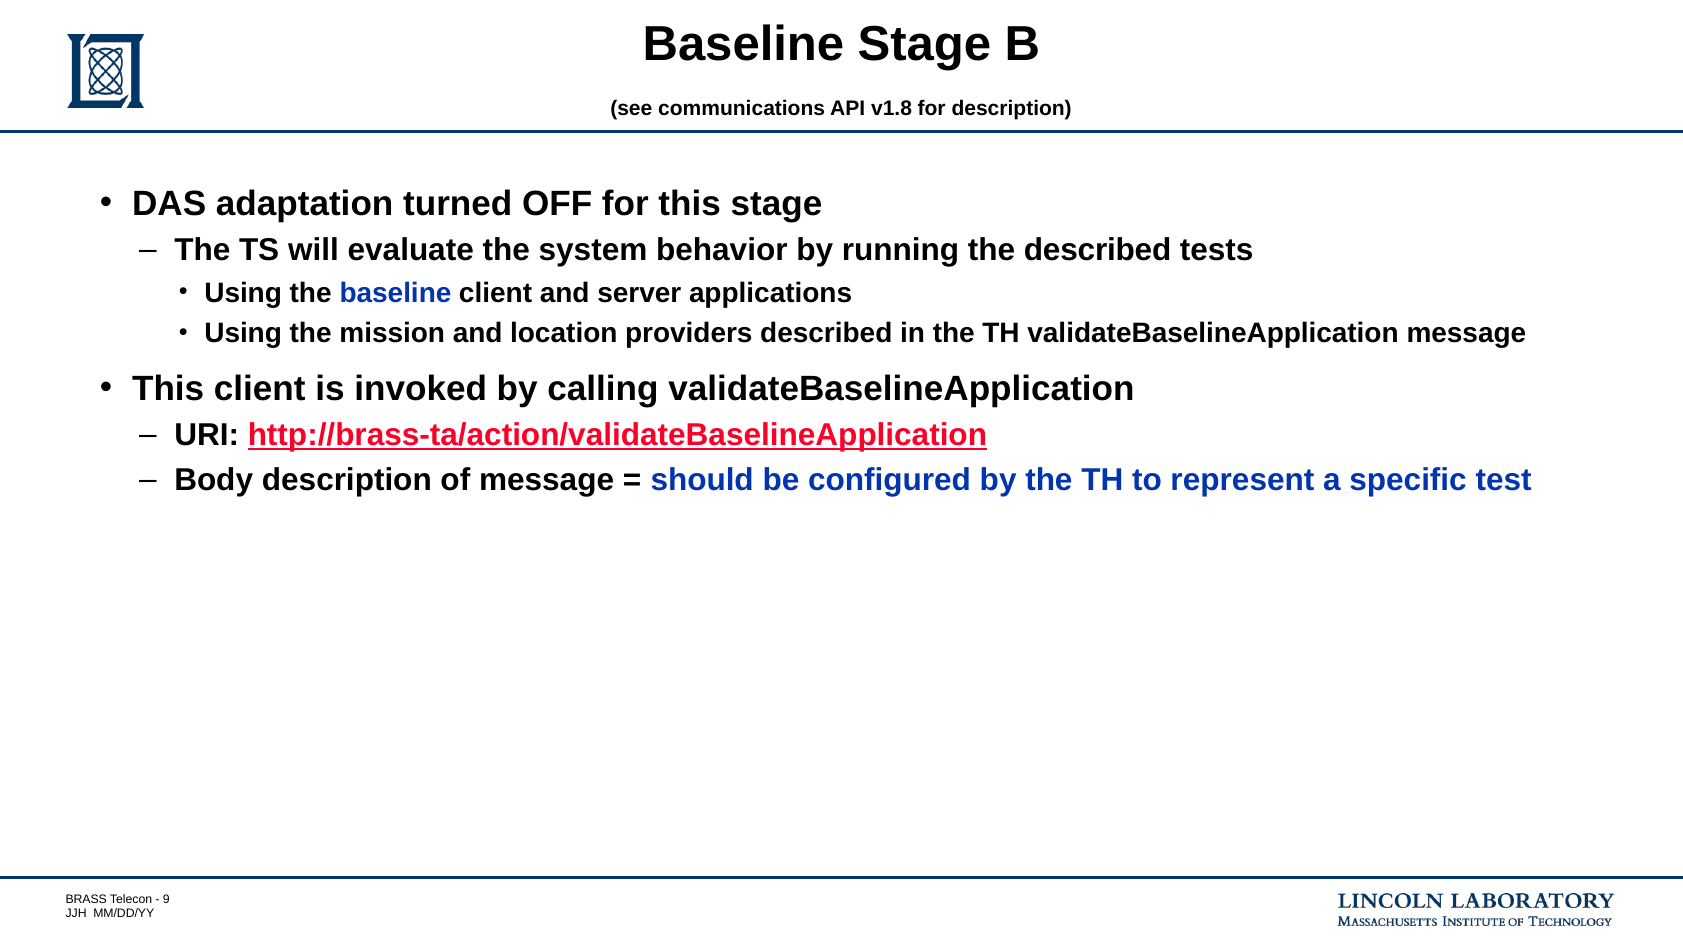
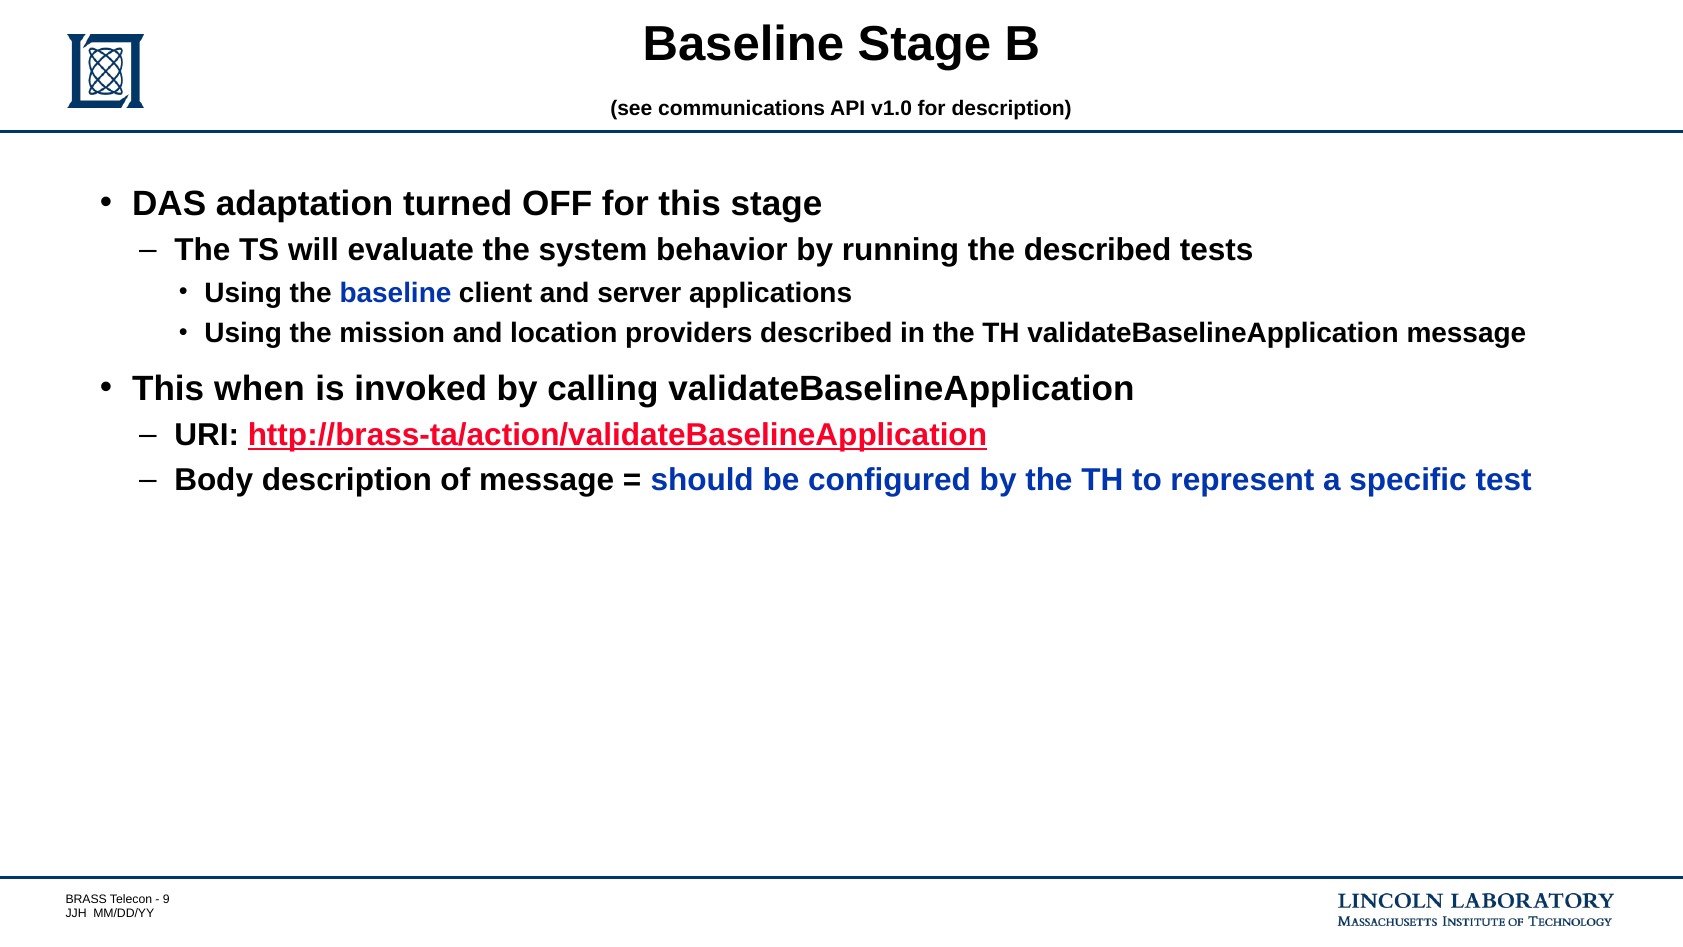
v1.8: v1.8 -> v1.0
This client: client -> when
